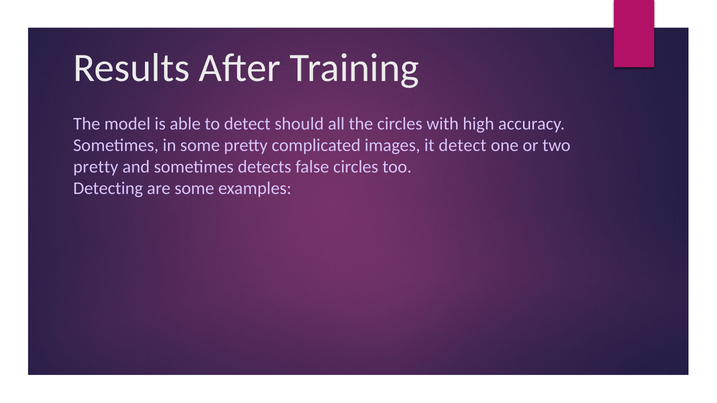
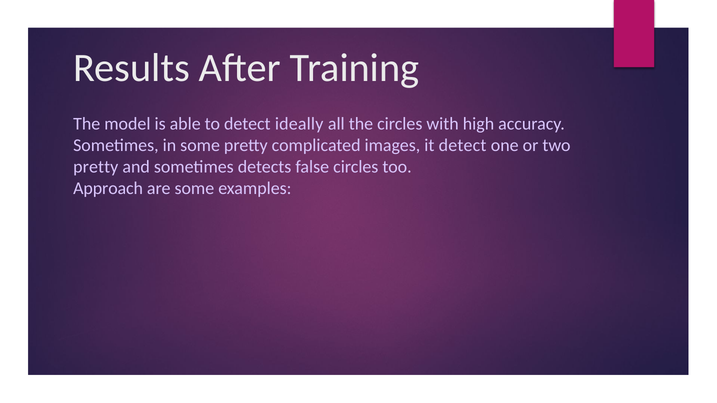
should: should -> ideally
Detecting: Detecting -> Approach
